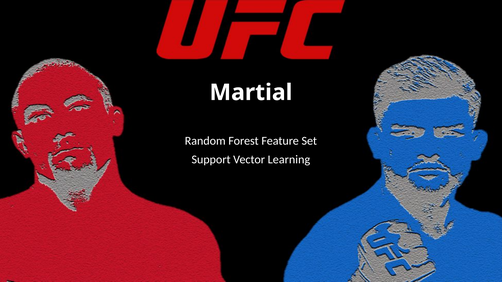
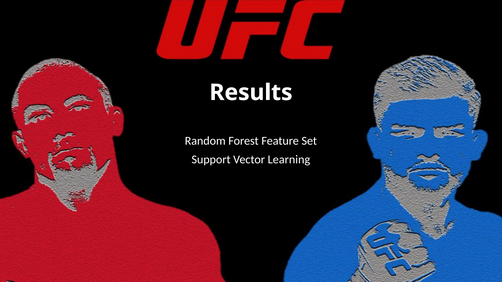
Martial: Martial -> Results
